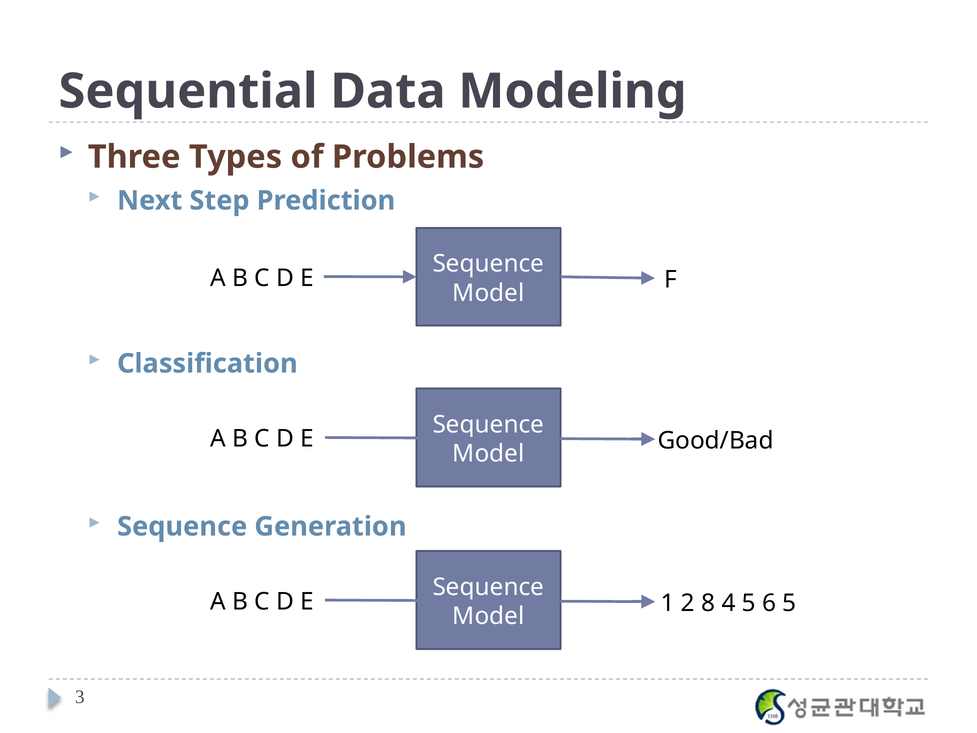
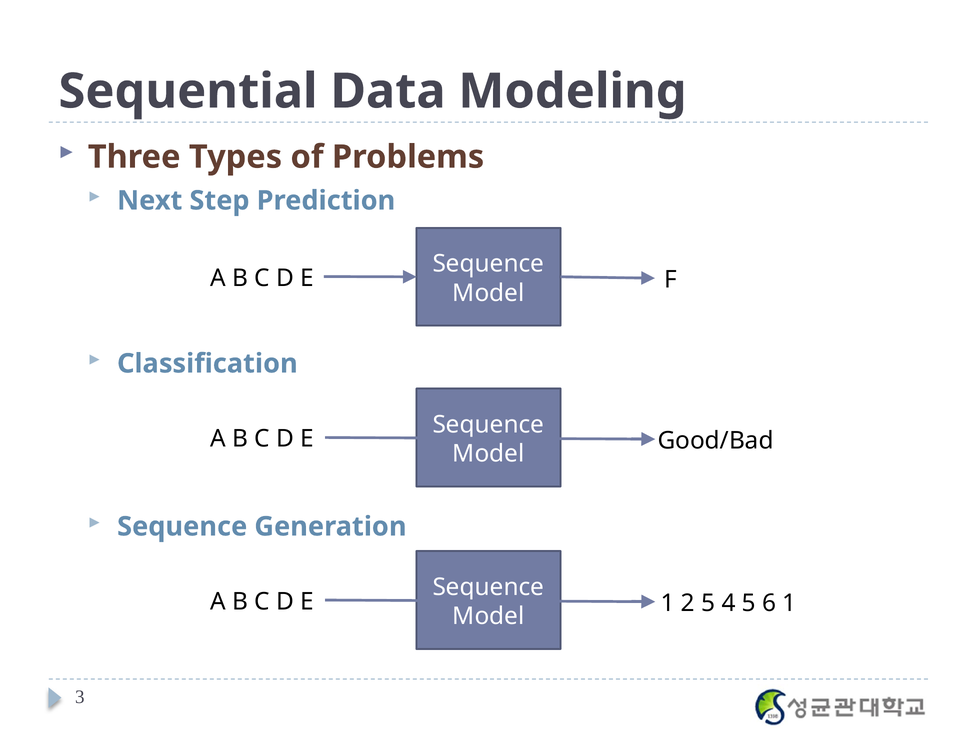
2 8: 8 -> 5
6 5: 5 -> 1
